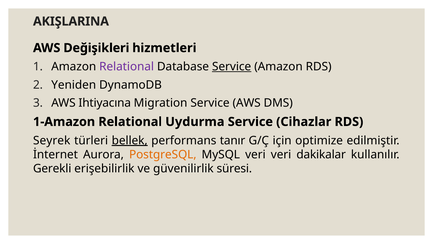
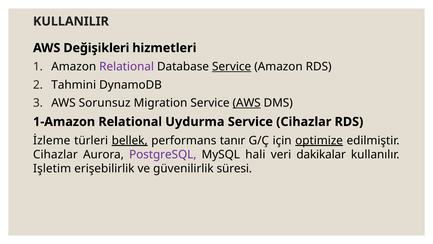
AKIŞLARINA: AKIŞLARINA -> KULLANILIR
Yeniden: Yeniden -> Tahmini
Ihtiyacına: Ihtiyacına -> Sorunsuz
AWS at (247, 103) underline: none -> present
Seyrek: Seyrek -> İzleme
optimize underline: none -> present
İnternet at (55, 154): İnternet -> Cihazlar
PostgreSQL colour: orange -> purple
MySQL veri: veri -> hali
Gerekli: Gerekli -> Işletim
